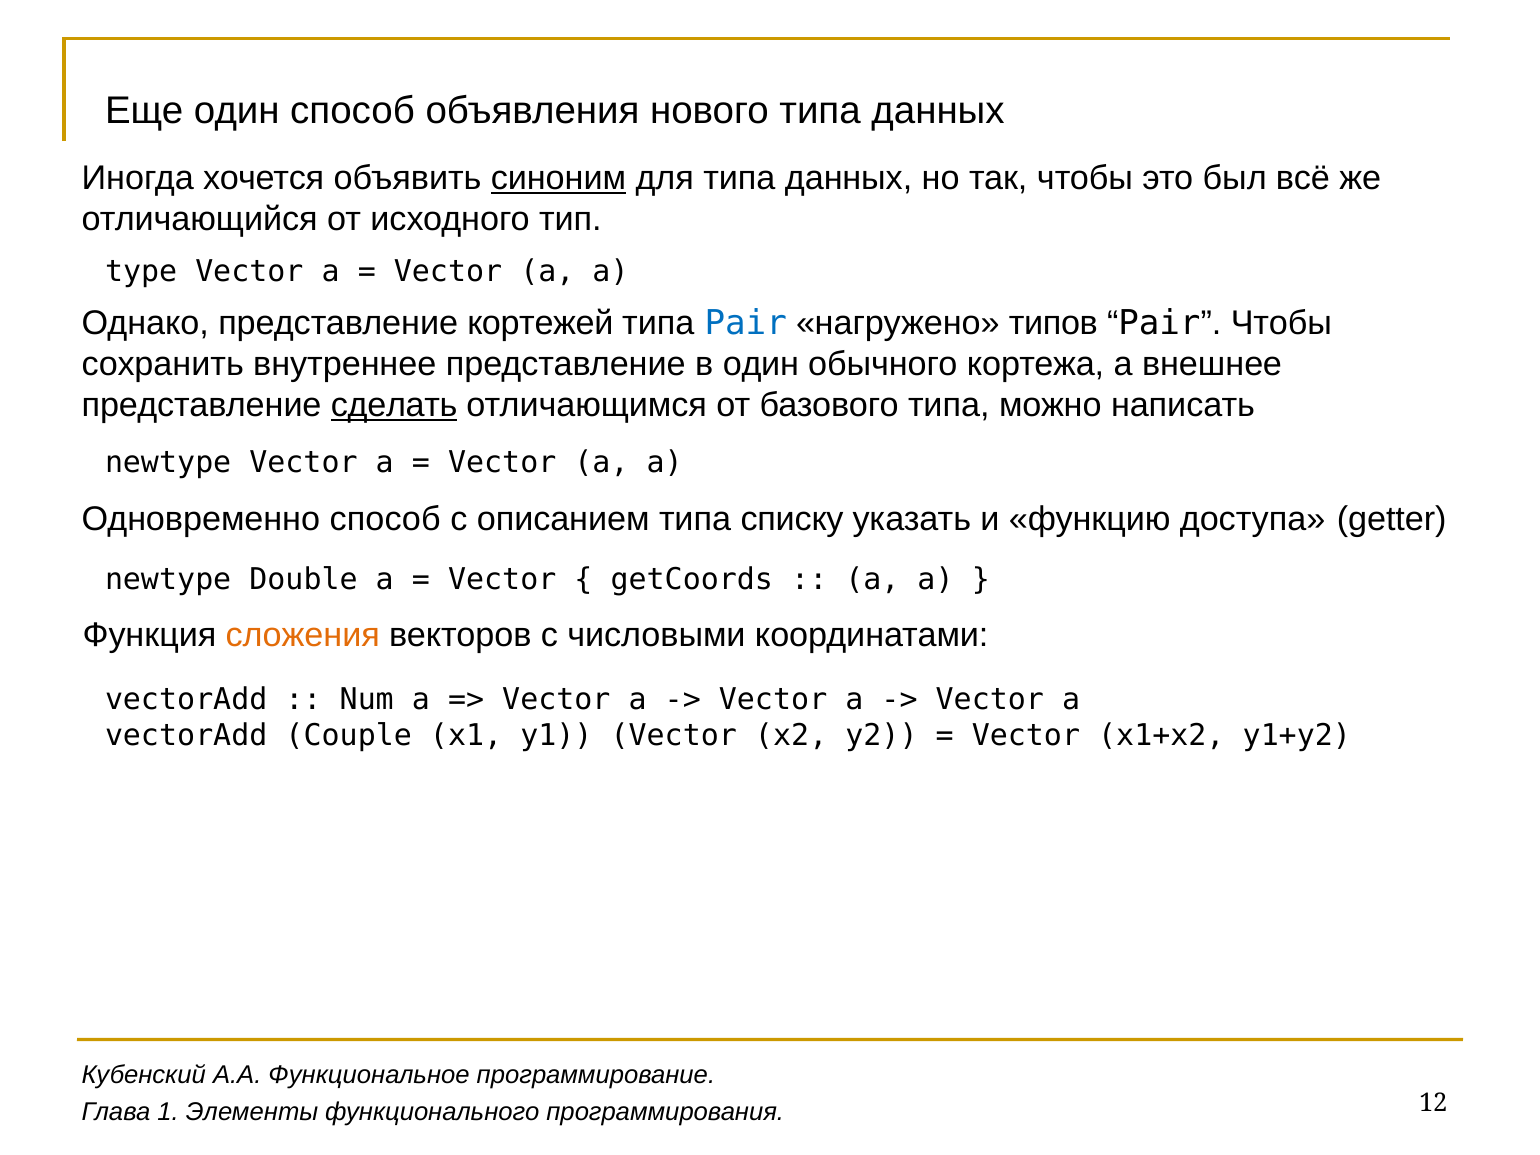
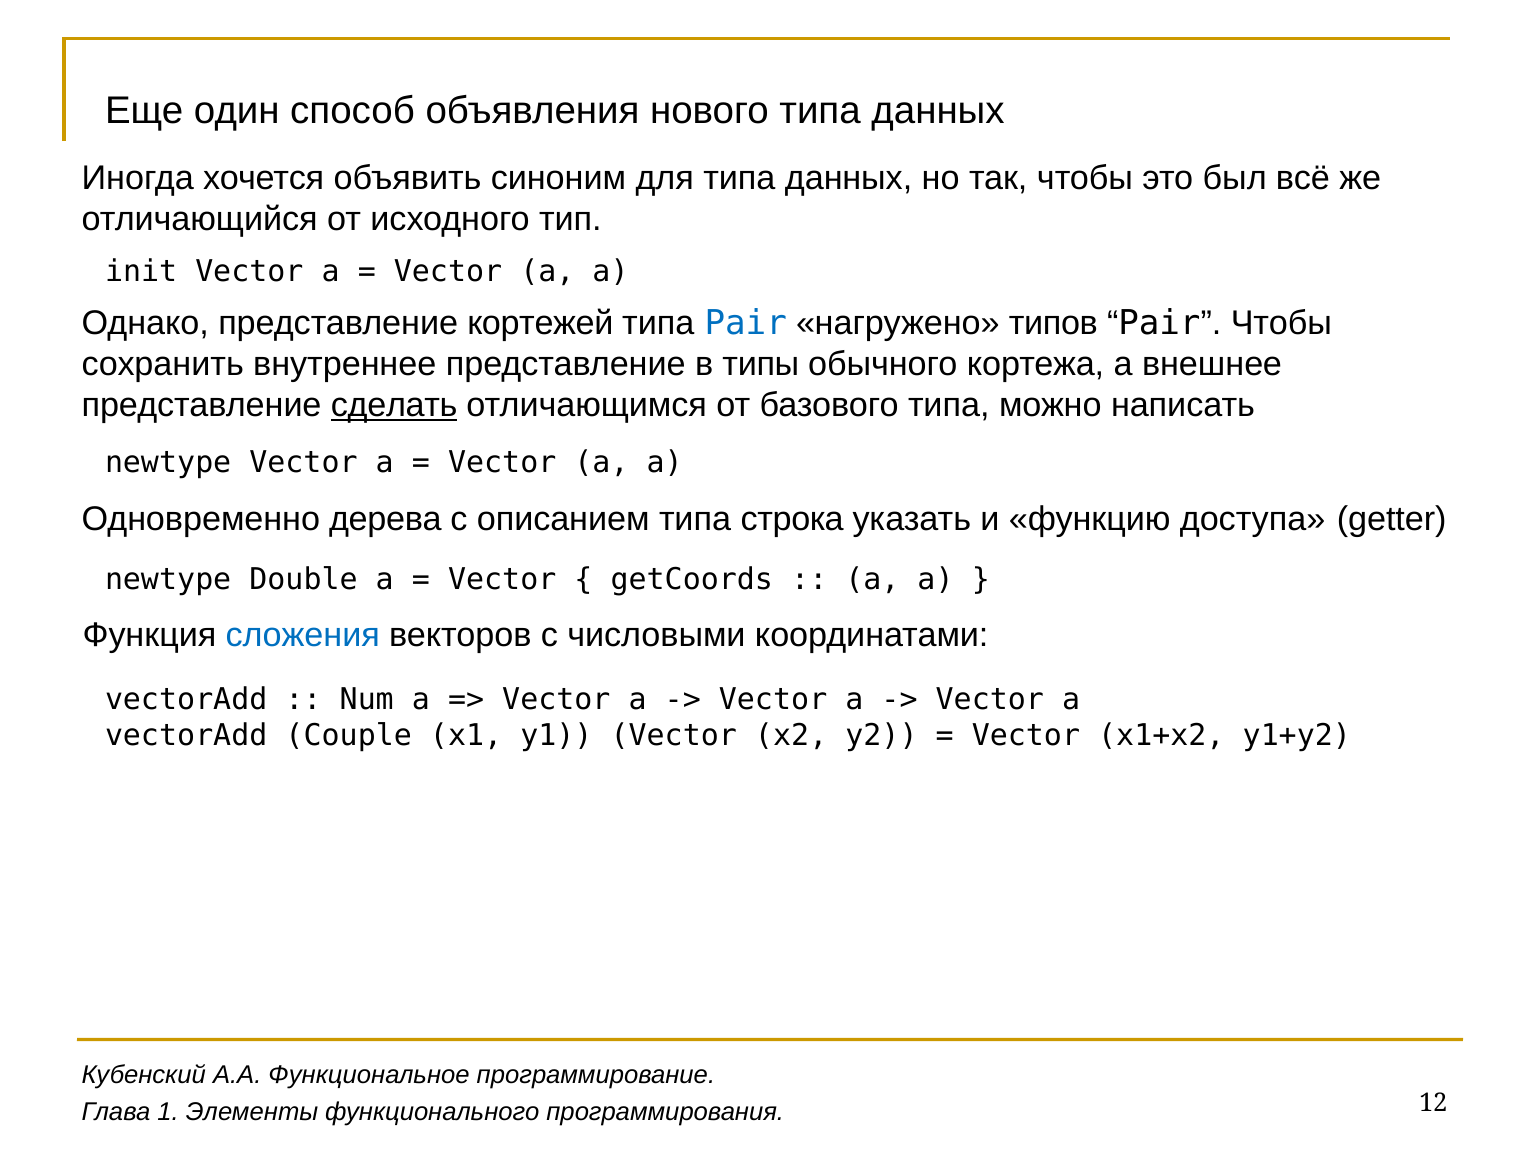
синоним underline: present -> none
type: type -> init
в один: один -> типы
Одновременно способ: способ -> дерева
списку: списку -> строка
сложения colour: orange -> blue
